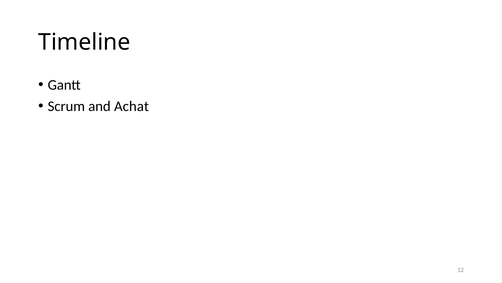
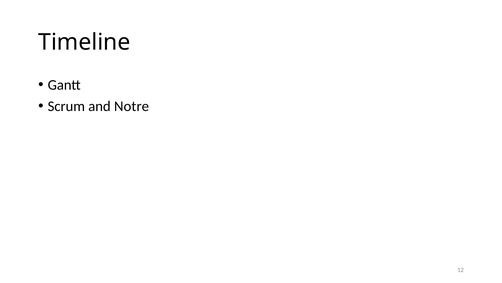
Achat: Achat -> Notre
